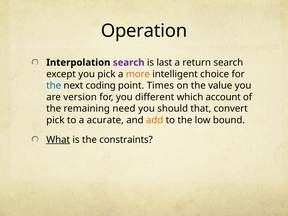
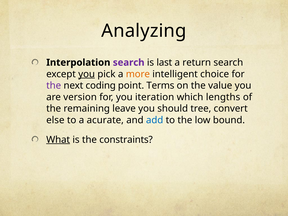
Operation: Operation -> Analyzing
you at (87, 74) underline: none -> present
the at (54, 86) colour: blue -> purple
Times: Times -> Terms
different: different -> iteration
account: account -> lengths
need: need -> leave
that: that -> tree
pick at (55, 120): pick -> else
add colour: orange -> blue
